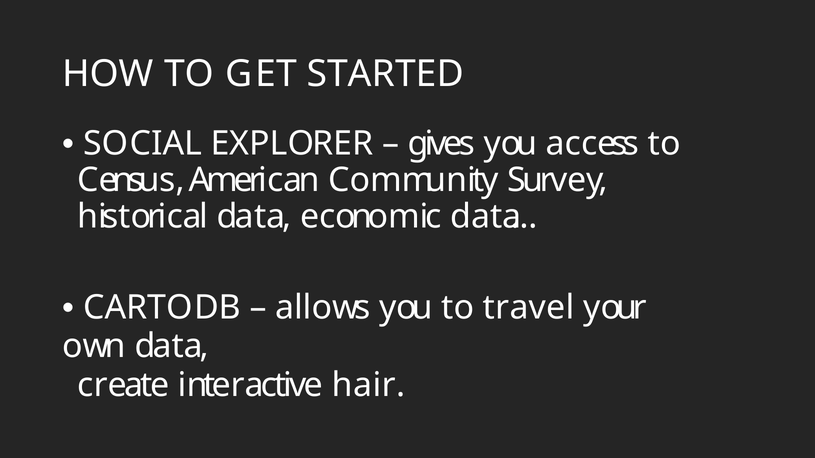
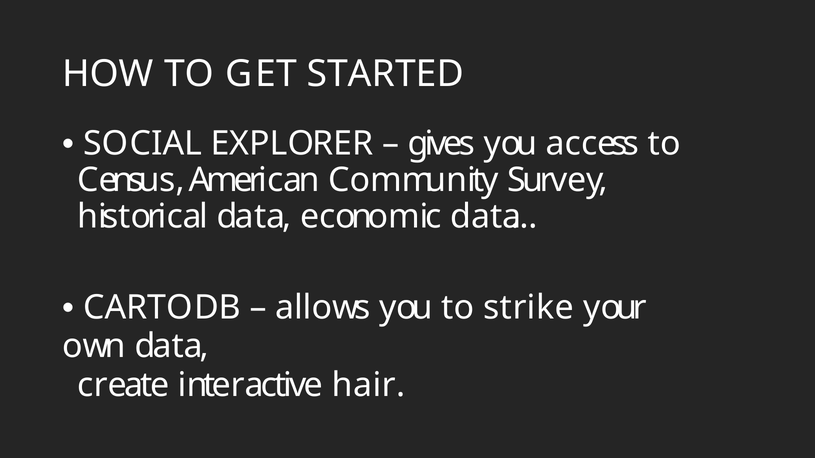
travel: travel -> strike
